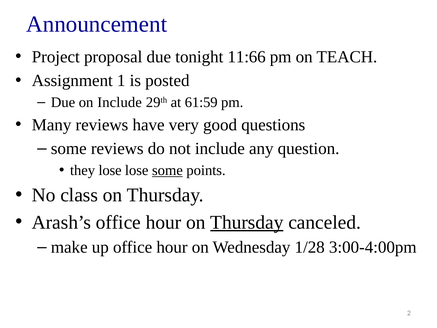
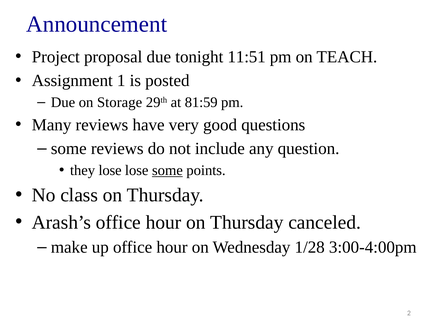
11:66: 11:66 -> 11:51
on Include: Include -> Storage
61:59: 61:59 -> 81:59
Thursday at (247, 222) underline: present -> none
